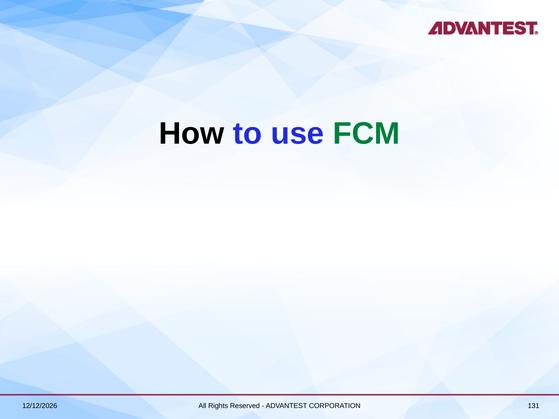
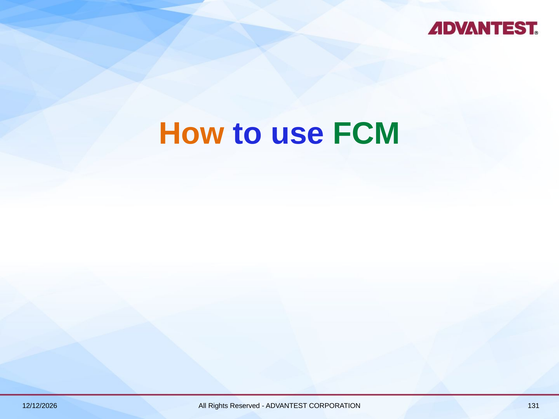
How colour: black -> orange
